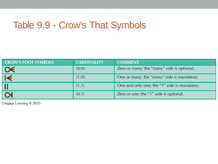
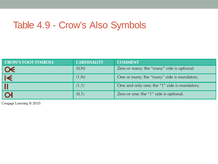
9.9: 9.9 -> 4.9
That: That -> Also
